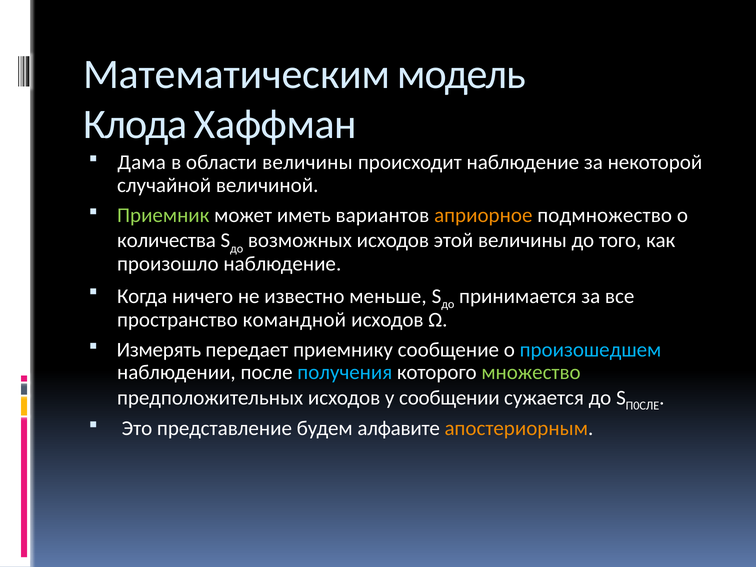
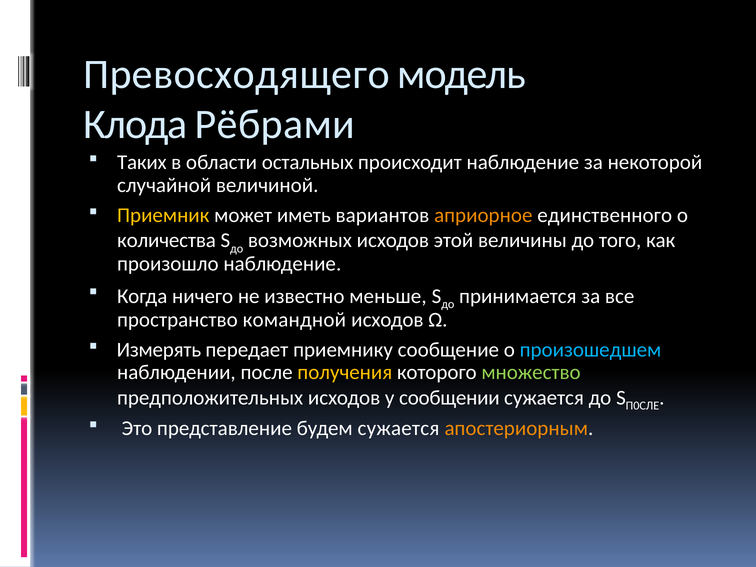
Математическим: Математическим -> Превосходящего
Хаффман: Хаффман -> Рёбрами
Дама: Дама -> Таких
области величины: величины -> остальных
Приемник colour: light green -> yellow
подмножество: подмножество -> единственного
получения colour: light blue -> yellow
будем алфавите: алфавите -> сужается
